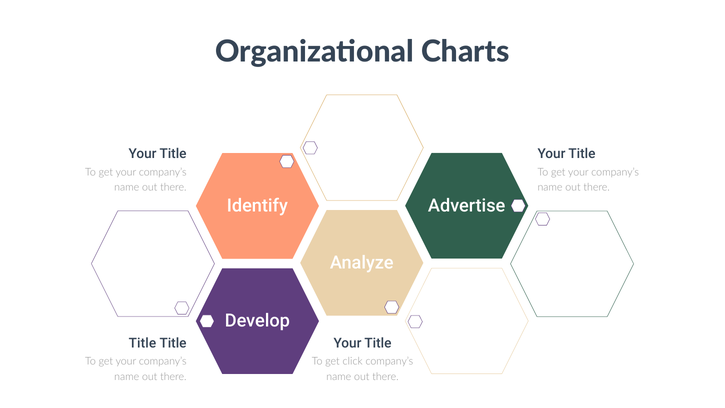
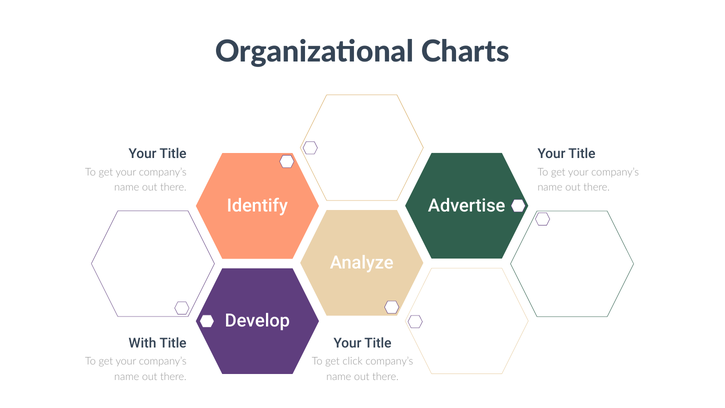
Title at (142, 343): Title -> With
